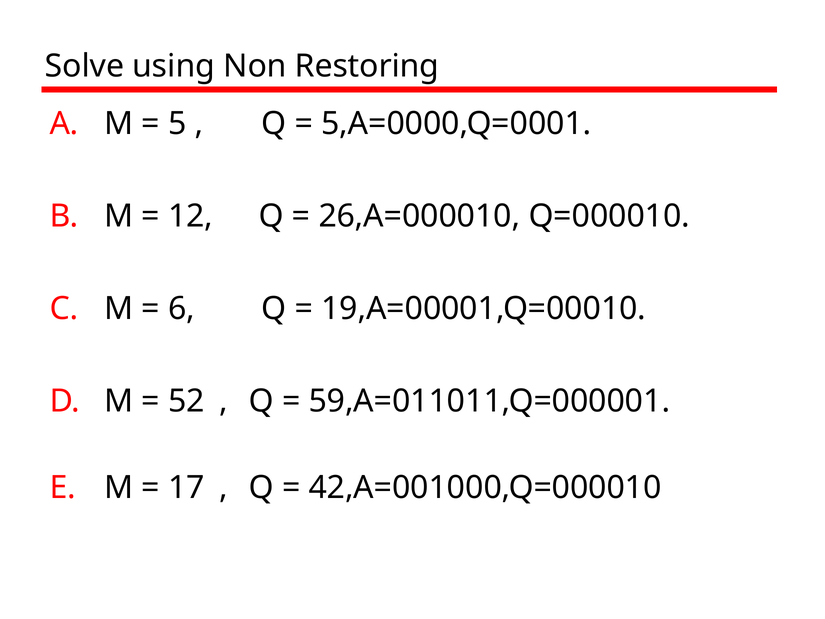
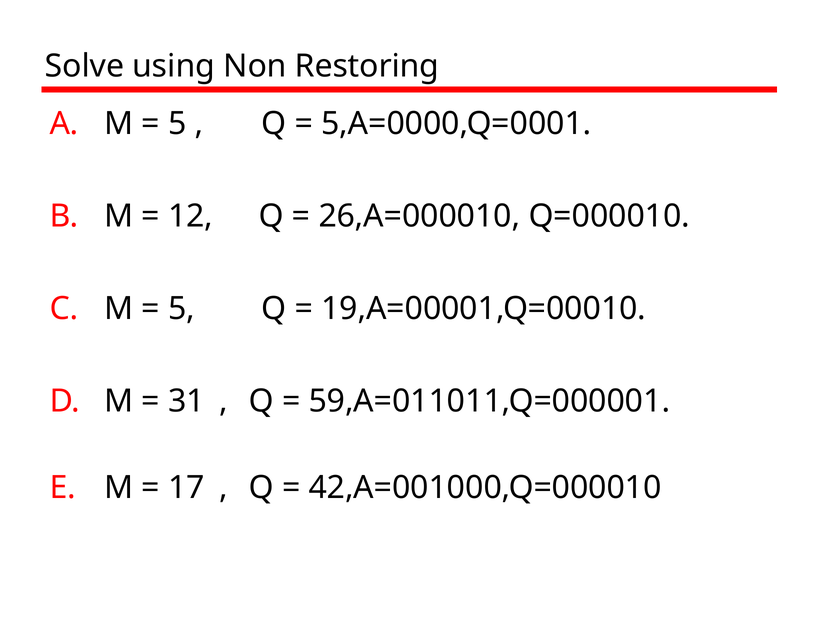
6 at (181, 309): 6 -> 5
52: 52 -> 31
